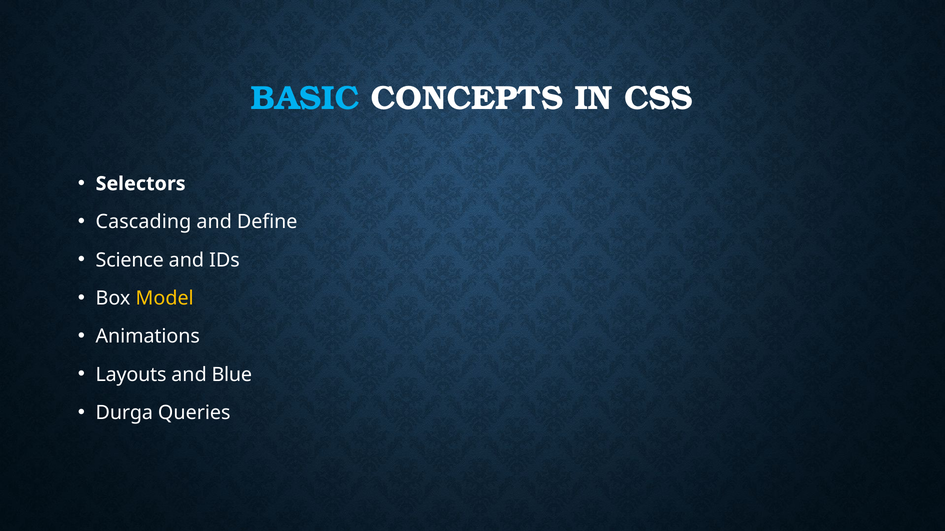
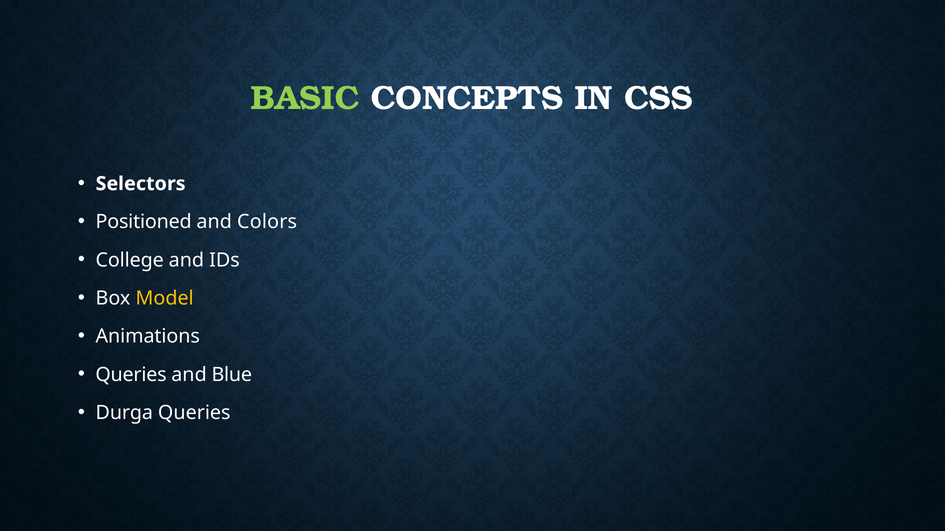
BASIC colour: light blue -> light green
Cascading: Cascading -> Positioned
Define: Define -> Colors
Science: Science -> College
Layouts at (131, 375): Layouts -> Queries
